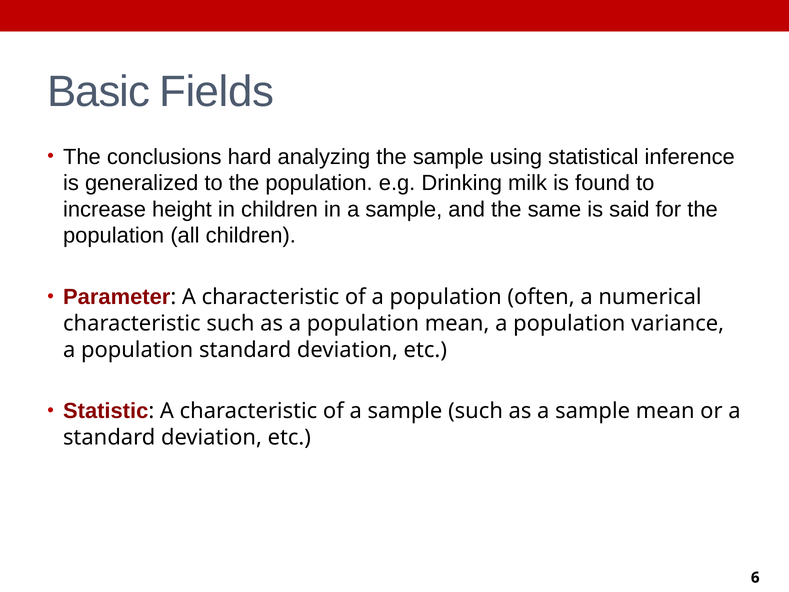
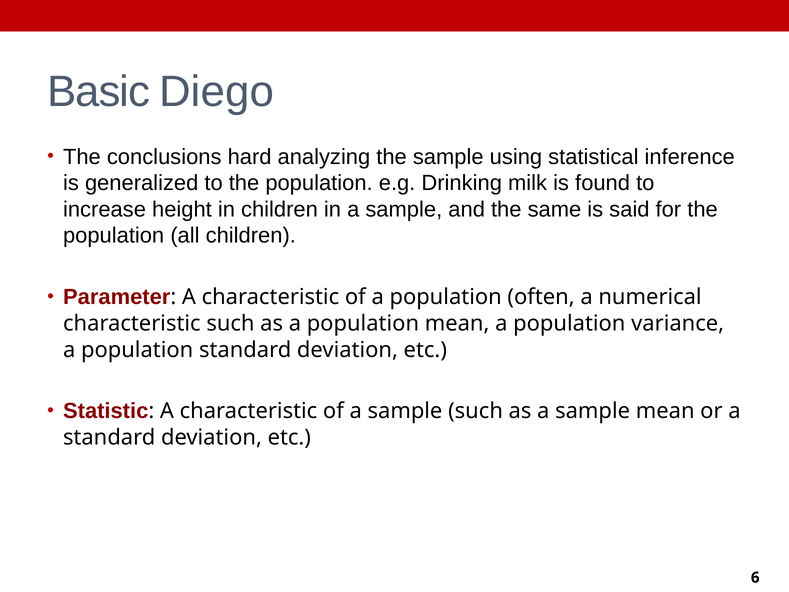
Fields: Fields -> Diego
